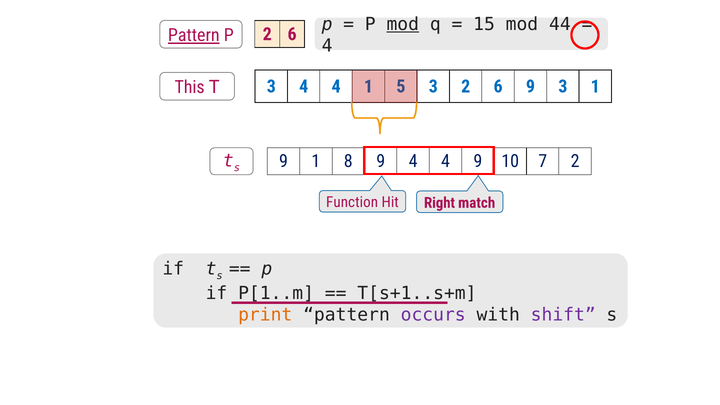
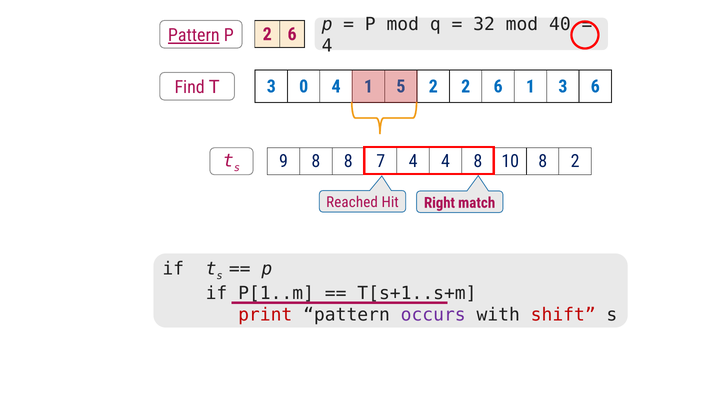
mod at (403, 24) underline: present -> none
15: 15 -> 32
44: 44 -> 40
3 4: 4 -> 0
3 at (433, 86): 3 -> 2
6 9: 9 -> 1
3 1: 1 -> 6
This: This -> Find
9 1: 1 -> 8
8 9: 9 -> 7
4 9: 9 -> 8
10 7: 7 -> 8
Function: Function -> Reached
print colour: orange -> red
shift colour: purple -> red
